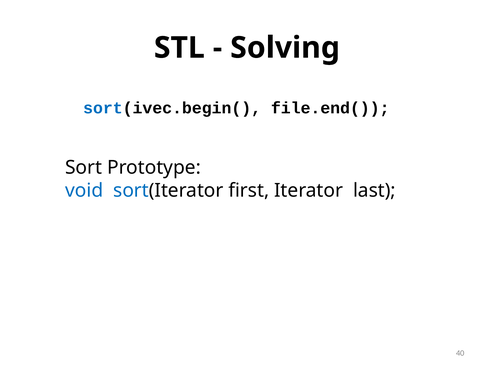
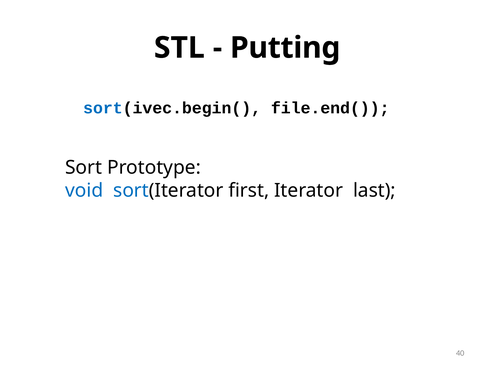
Solving: Solving -> Putting
